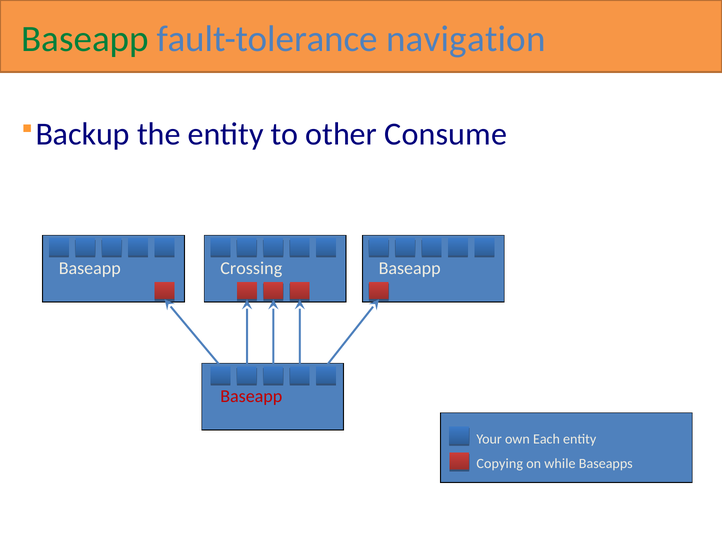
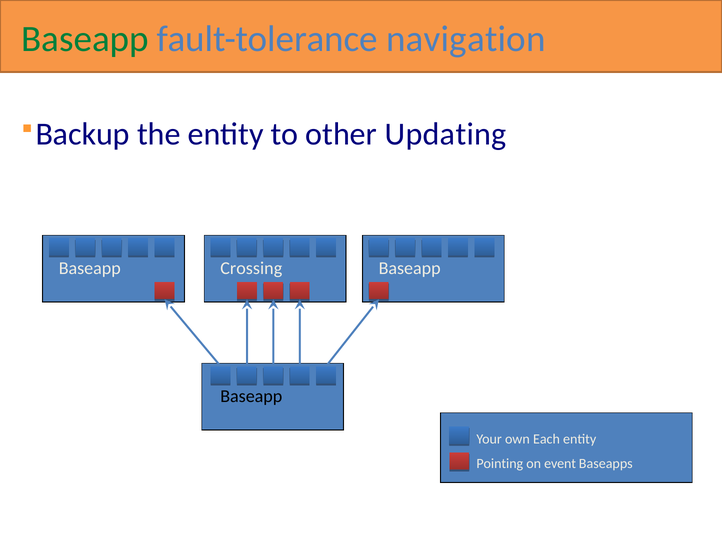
Consume: Consume -> Updating
Baseapp at (251, 396) colour: red -> black
Copying: Copying -> Pointing
while: while -> event
